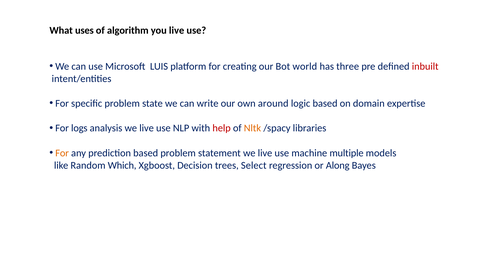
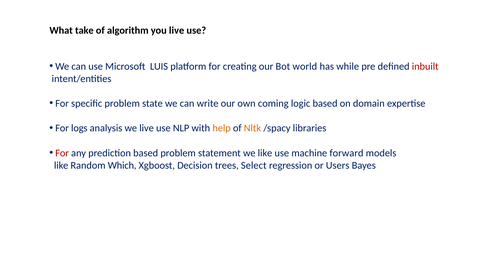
uses: uses -> take
three: three -> while
around: around -> coming
help colour: red -> orange
For at (62, 153) colour: orange -> red
statement we live: live -> like
multiple: multiple -> forward
Along: Along -> Users
